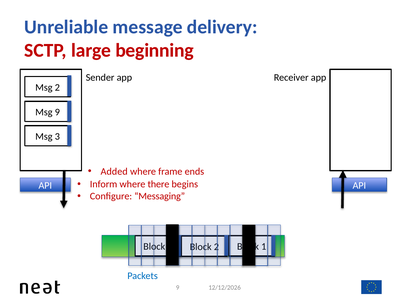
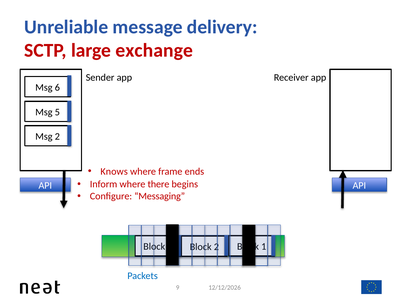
beginning: beginning -> exchange
Msg 2: 2 -> 6
Msg 9: 9 -> 5
Msg 3: 3 -> 2
Added: Added -> Knows
